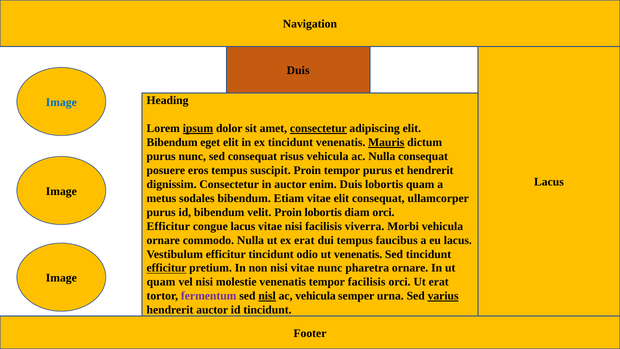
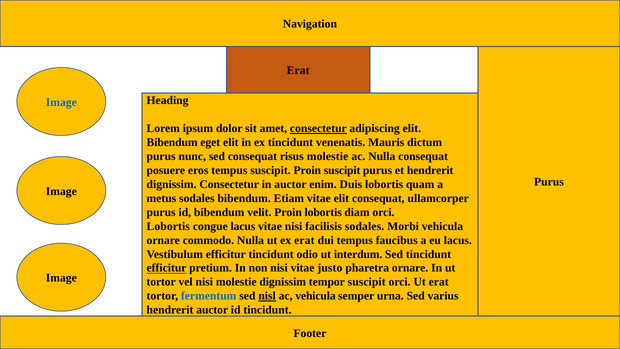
Duis at (298, 71): Duis -> Erat
ipsum underline: present -> none
Mauris underline: present -> none
risus vehicula: vehicula -> molestie
Proin tempor: tempor -> suscipit
Lacus at (549, 182): Lacus -> Purus
Efficitur at (168, 226): Efficitur -> Lobortis
facilisis viverra: viverra -> sodales
ut venenatis: venenatis -> interdum
vitae nunc: nunc -> justo
quam at (161, 282): quam -> tortor
molestie venenatis: venenatis -> dignissim
tempor facilisis: facilisis -> suscipit
fermentum colour: purple -> blue
varius underline: present -> none
